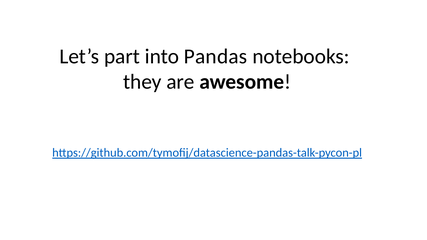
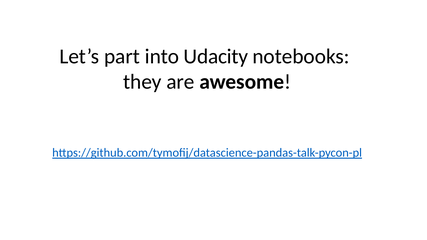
Pandas: Pandas -> Udacity
